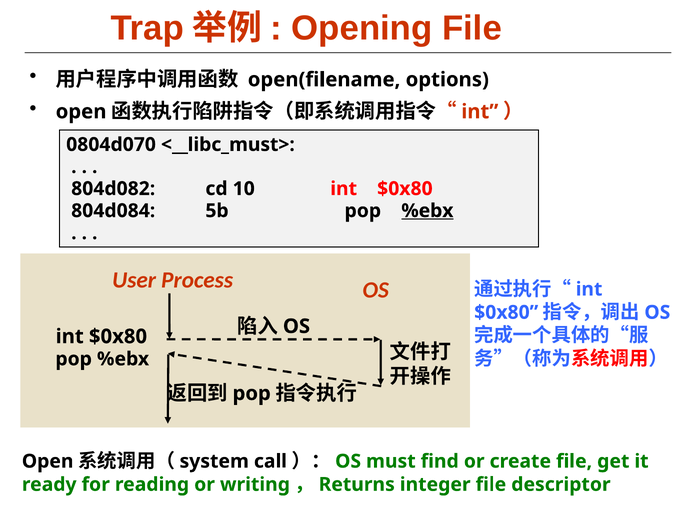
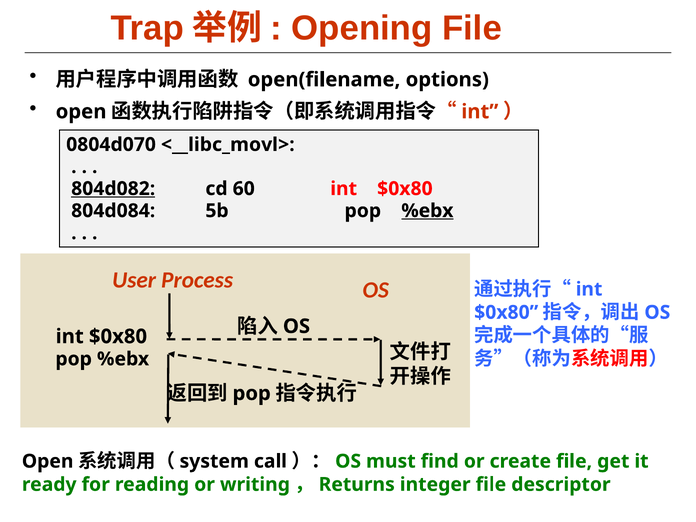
<__libc_must>: <__libc_must> -> <__libc_movl>
804d082 underline: none -> present
10: 10 -> 60
